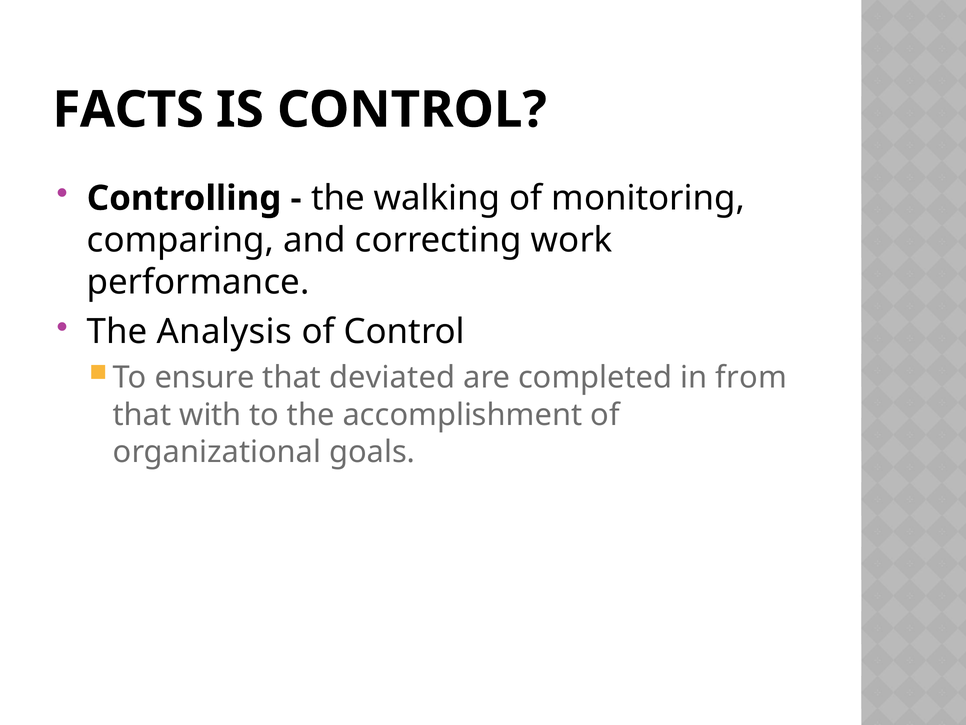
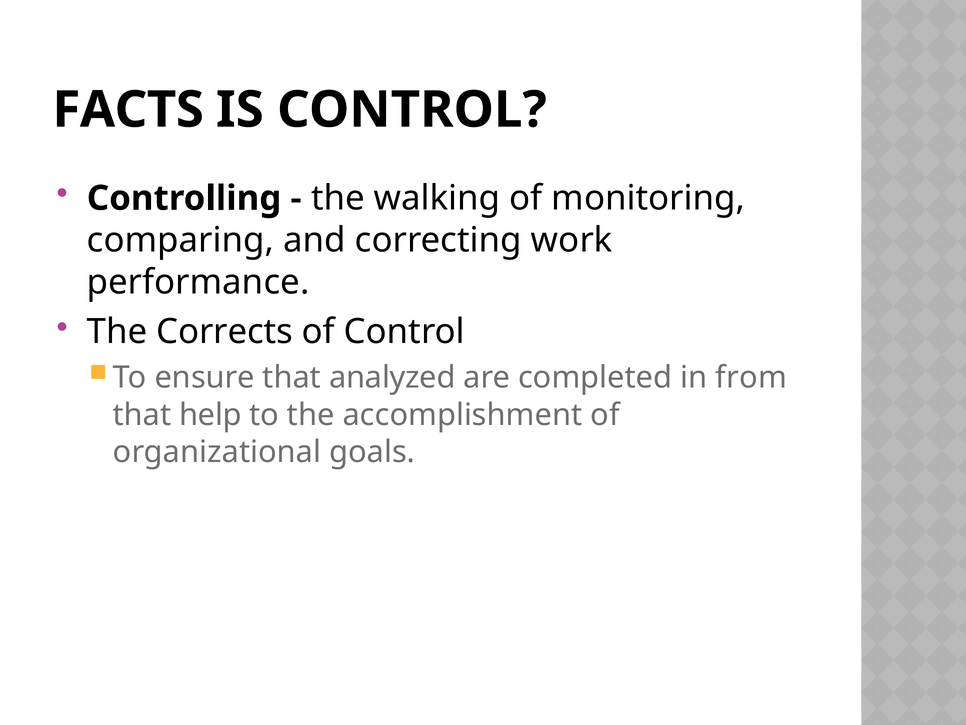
Analysis: Analysis -> Corrects
deviated: deviated -> analyzed
with: with -> help
